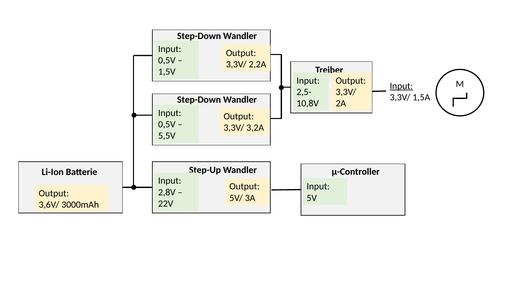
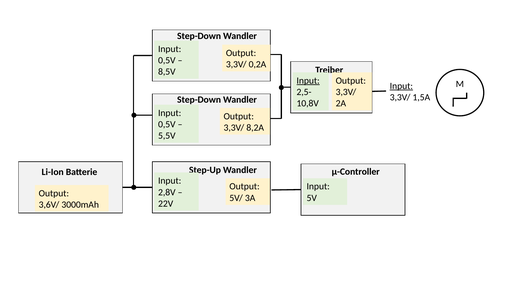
2,2A: 2,2A -> 0,2A
1,5V: 1,5V -> 8,5V
Input at (308, 81) underline: none -> present
3,2A: 3,2A -> 8,2A
